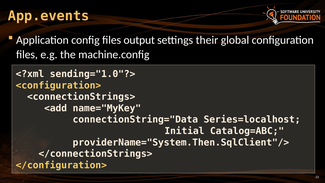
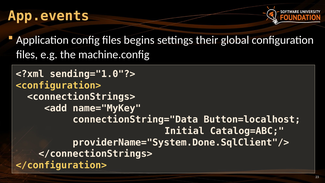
output: output -> begins
Series=localhost: Series=localhost -> Button=localhost
providerName="System.Then.SqlClient"/>: providerName="System.Then.SqlClient"/> -> providerName="System.Done.SqlClient"/>
